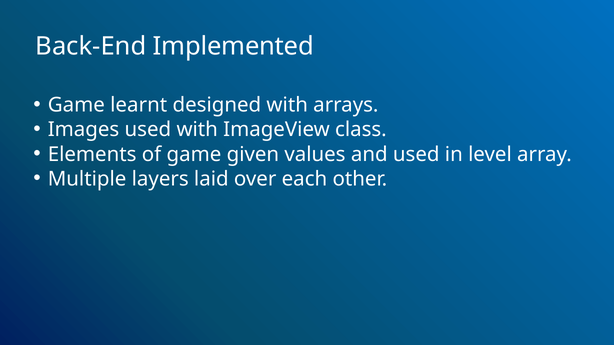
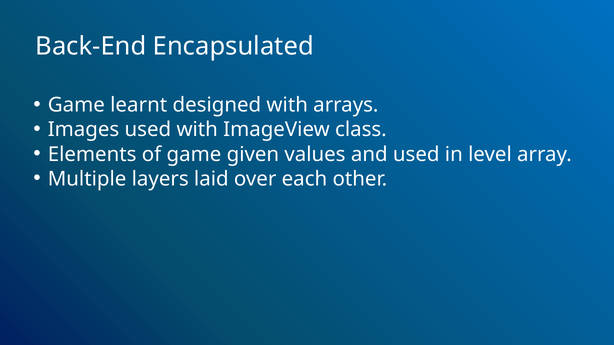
Implemented: Implemented -> Encapsulated
